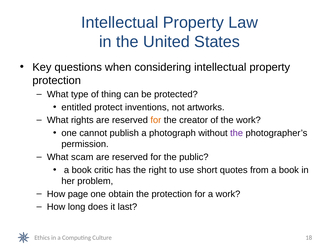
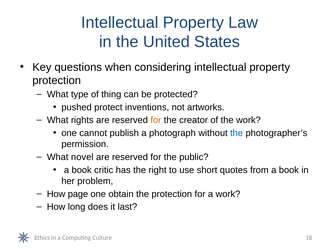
entitled: entitled -> pushed
the at (237, 133) colour: purple -> blue
scam: scam -> novel
